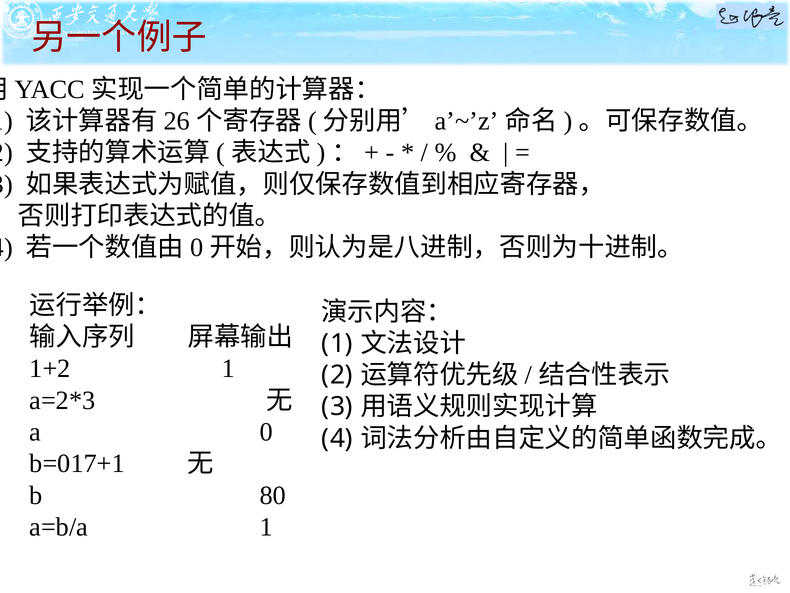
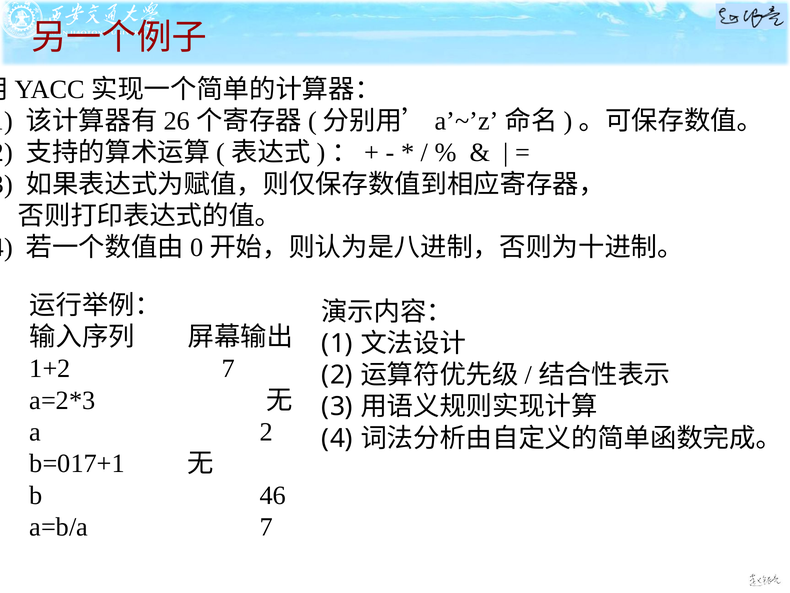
1+2 1: 1 -> 7
a 0: 0 -> 2
80: 80 -> 46
a=b/a 1: 1 -> 7
